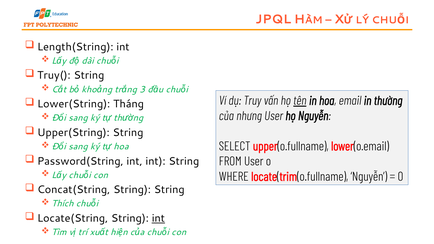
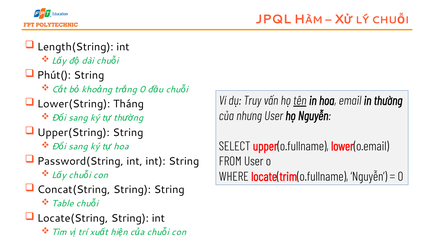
Truy(: Truy( -> Phút(
3 at (142, 89): 3 -> 0
Thích: Thích -> Table
int at (158, 218) underline: present -> none
